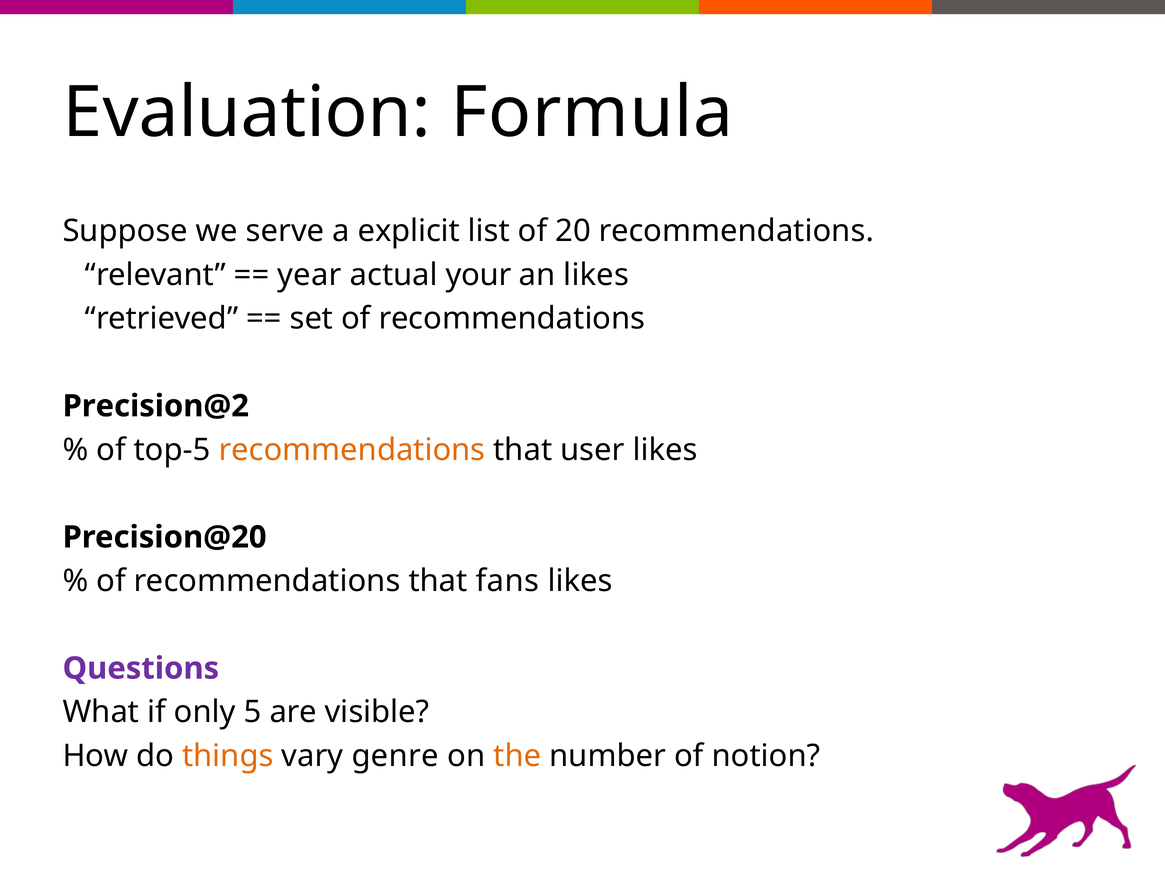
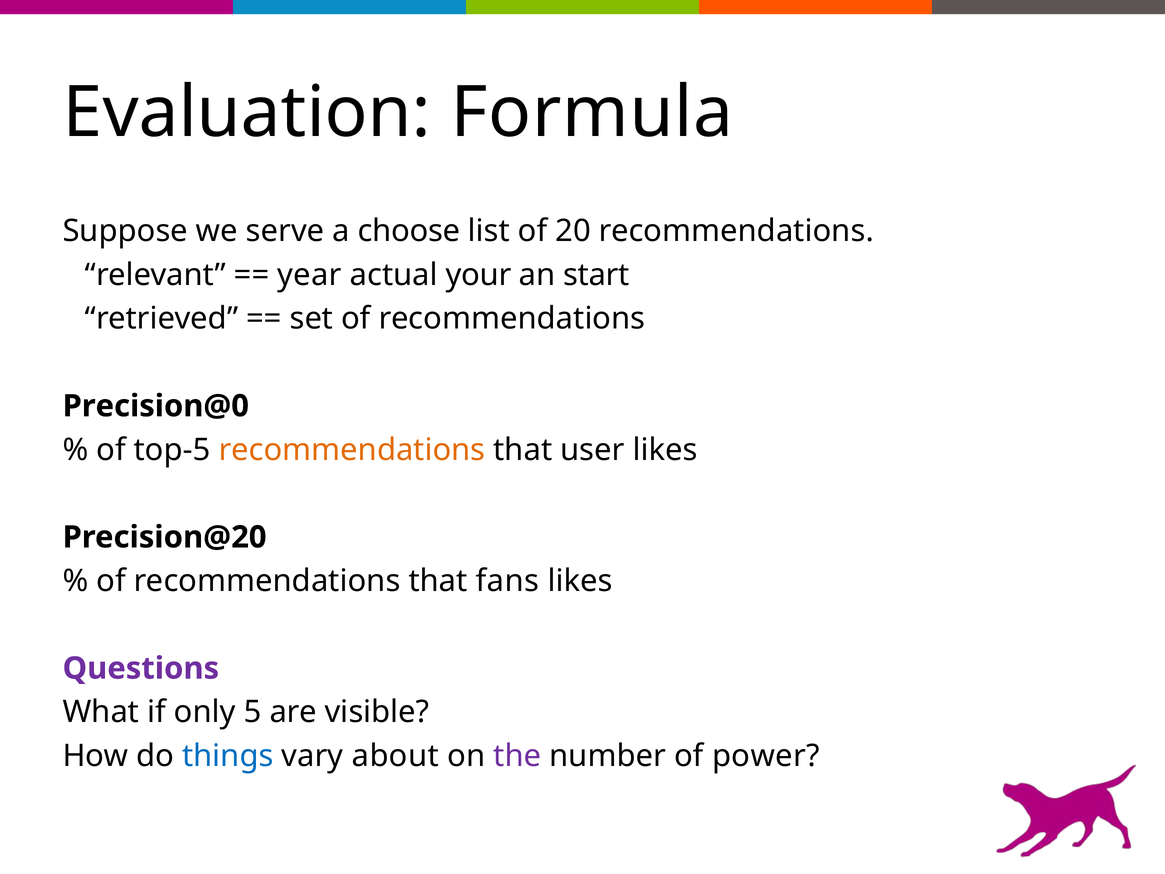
explicit: explicit -> choose
an likes: likes -> start
Precision@2: Precision@2 -> Precision@0
things colour: orange -> blue
genre: genre -> about
the colour: orange -> purple
notion: notion -> power
